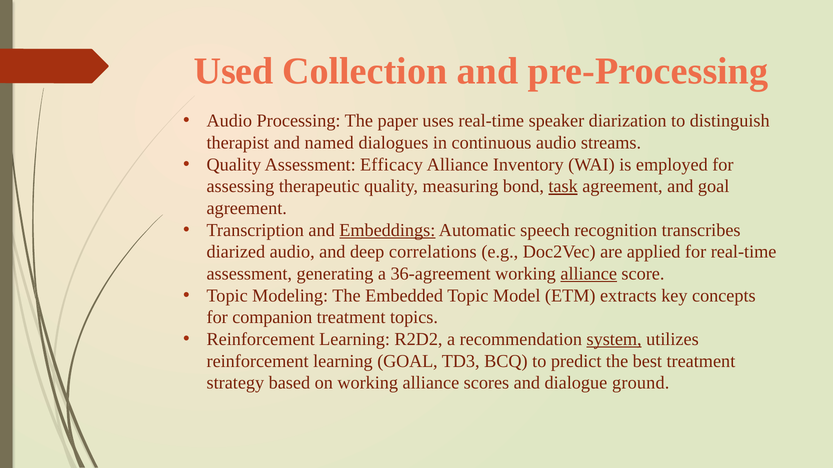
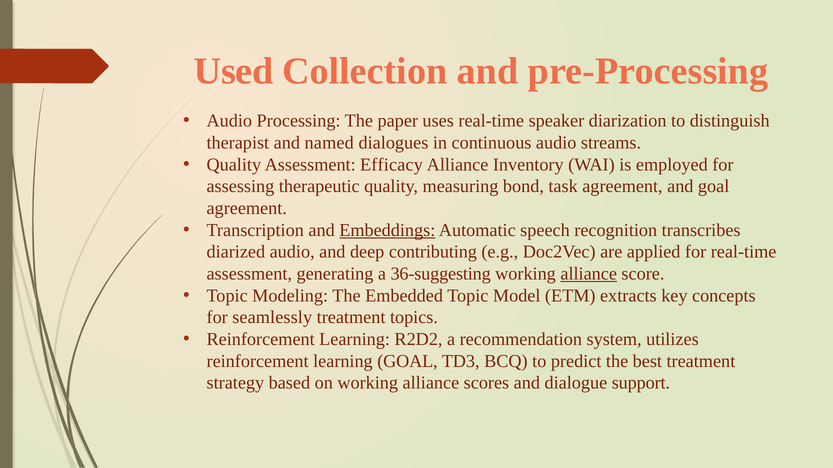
task underline: present -> none
correlations: correlations -> contributing
36-agreement: 36-agreement -> 36-suggesting
companion: companion -> seamlessly
system underline: present -> none
ground: ground -> support
